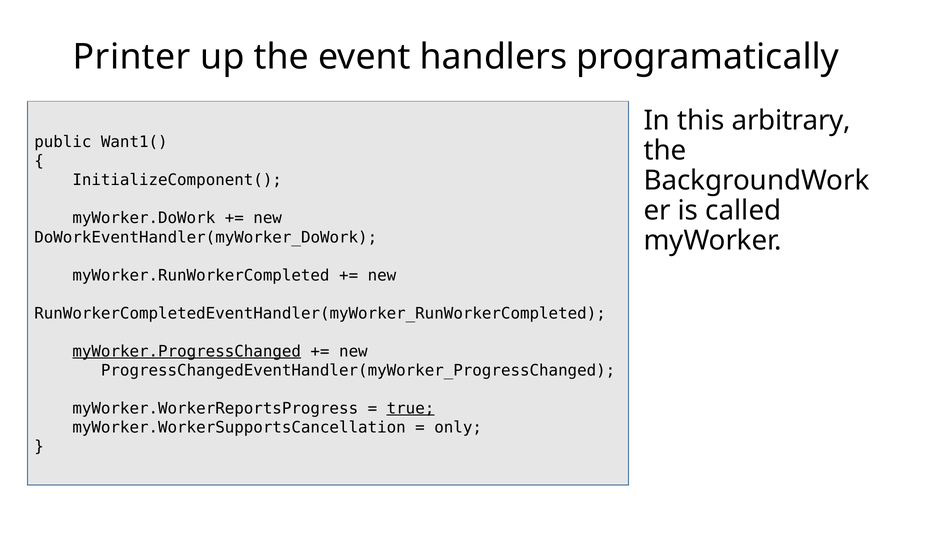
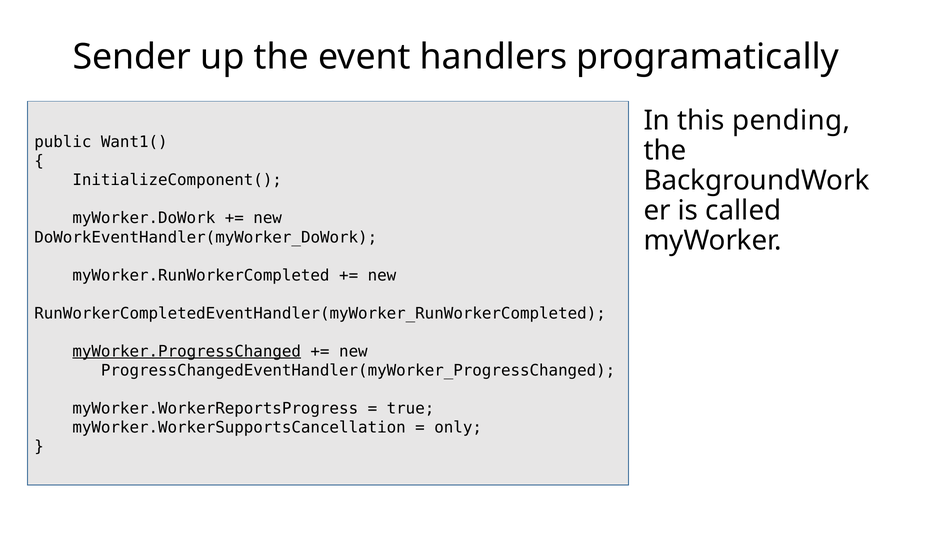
Printer: Printer -> Sender
arbitrary: arbitrary -> pending
true underline: present -> none
